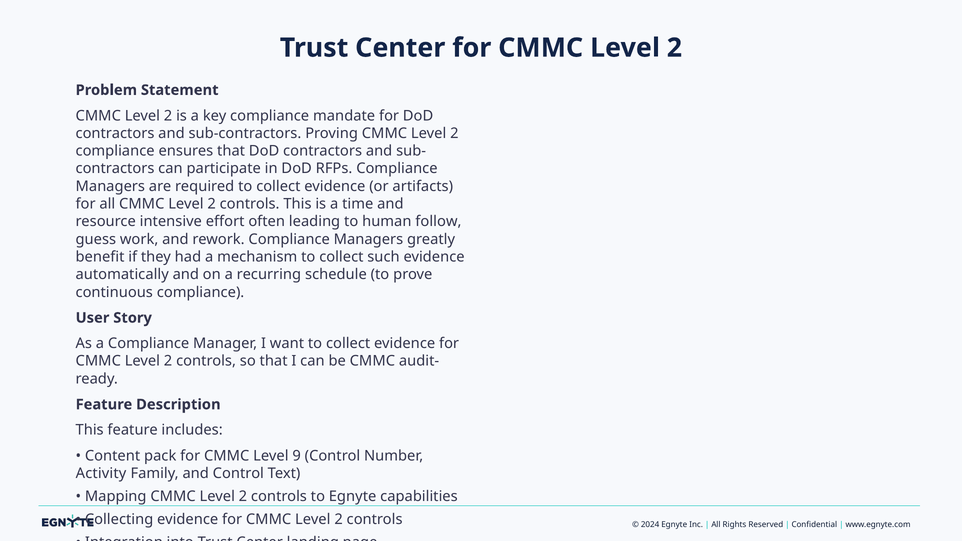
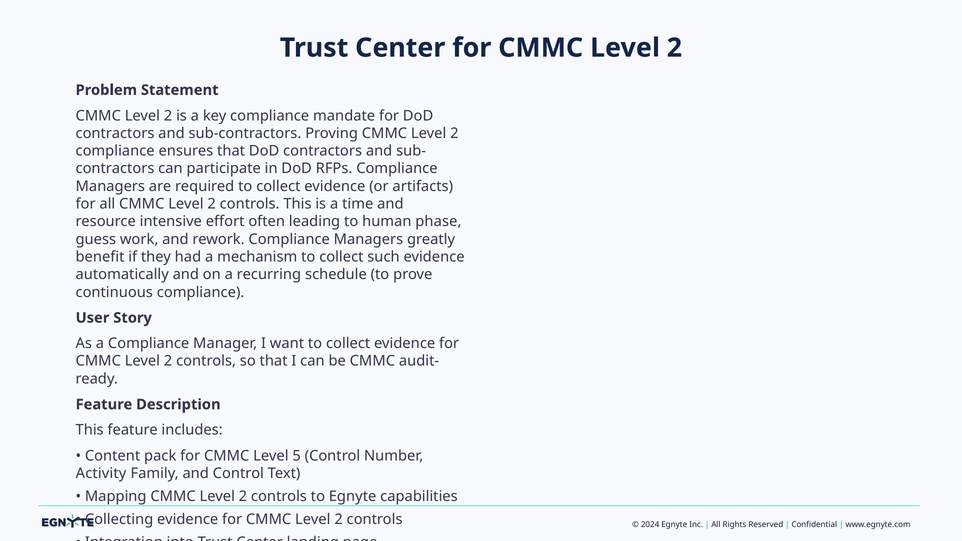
follow: follow -> phase
9: 9 -> 5
